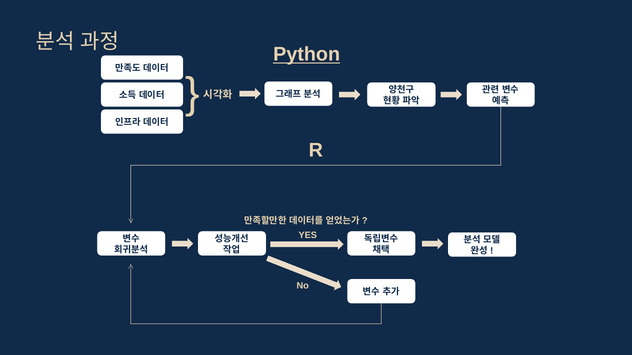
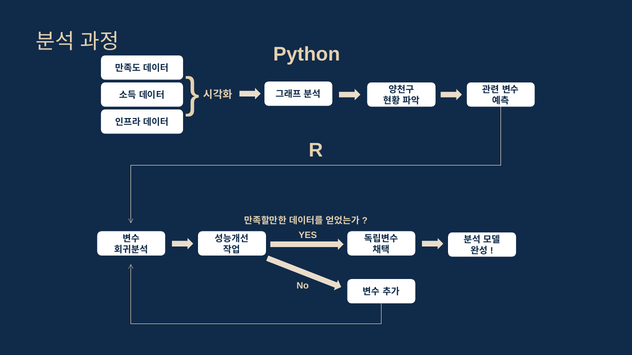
Python underline: present -> none
